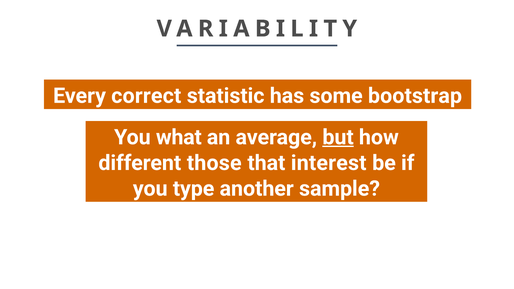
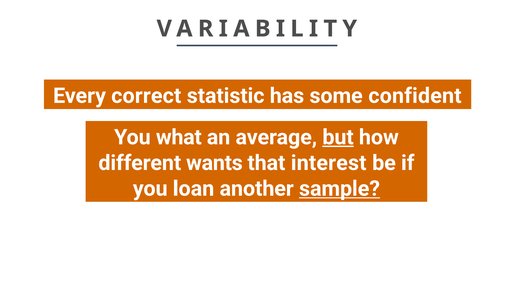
bootstrap: bootstrap -> confident
those: those -> wants
type: type -> loan
sample underline: none -> present
